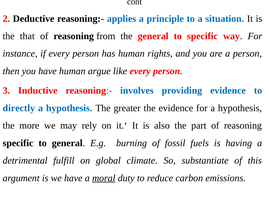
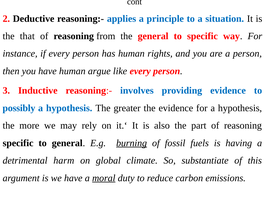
directly: directly -> possibly
burning underline: none -> present
fulfill: fulfill -> harm
